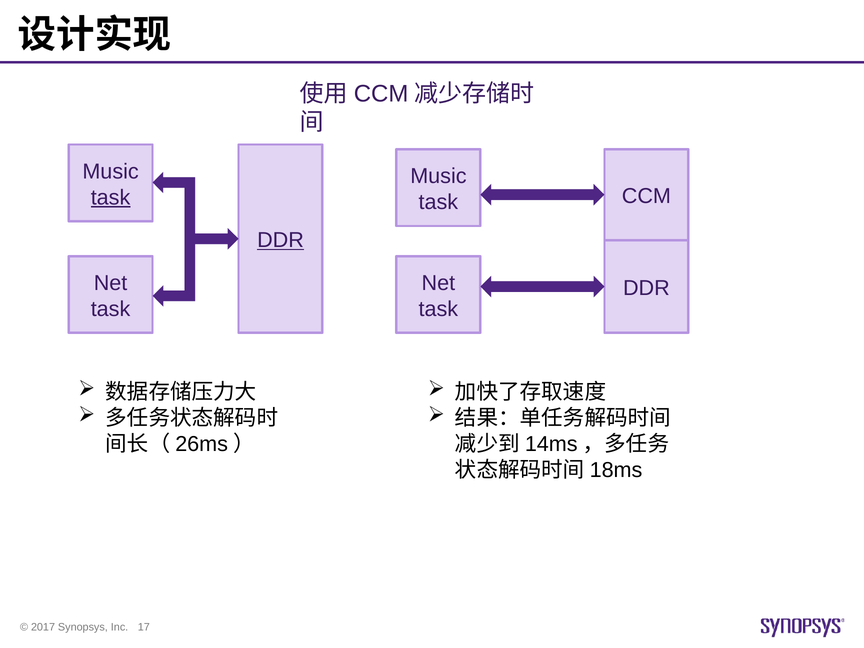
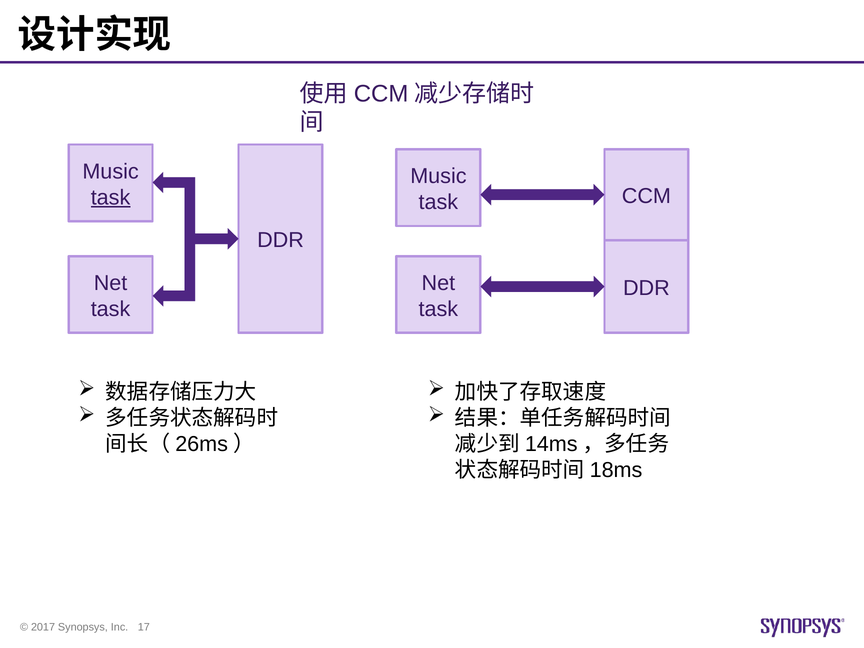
DDR at (280, 240) underline: present -> none
